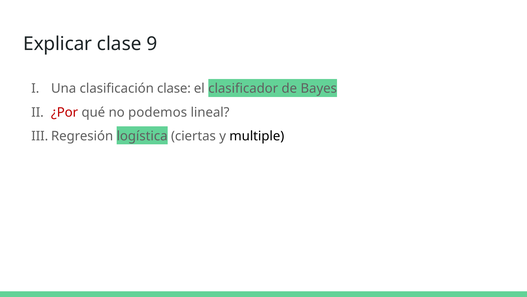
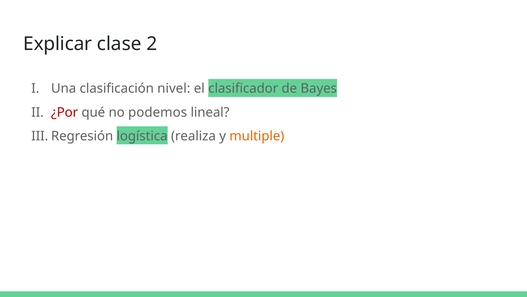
9: 9 -> 2
clasificación clase: clase -> nivel
ciertas: ciertas -> realiza
multiple colour: black -> orange
